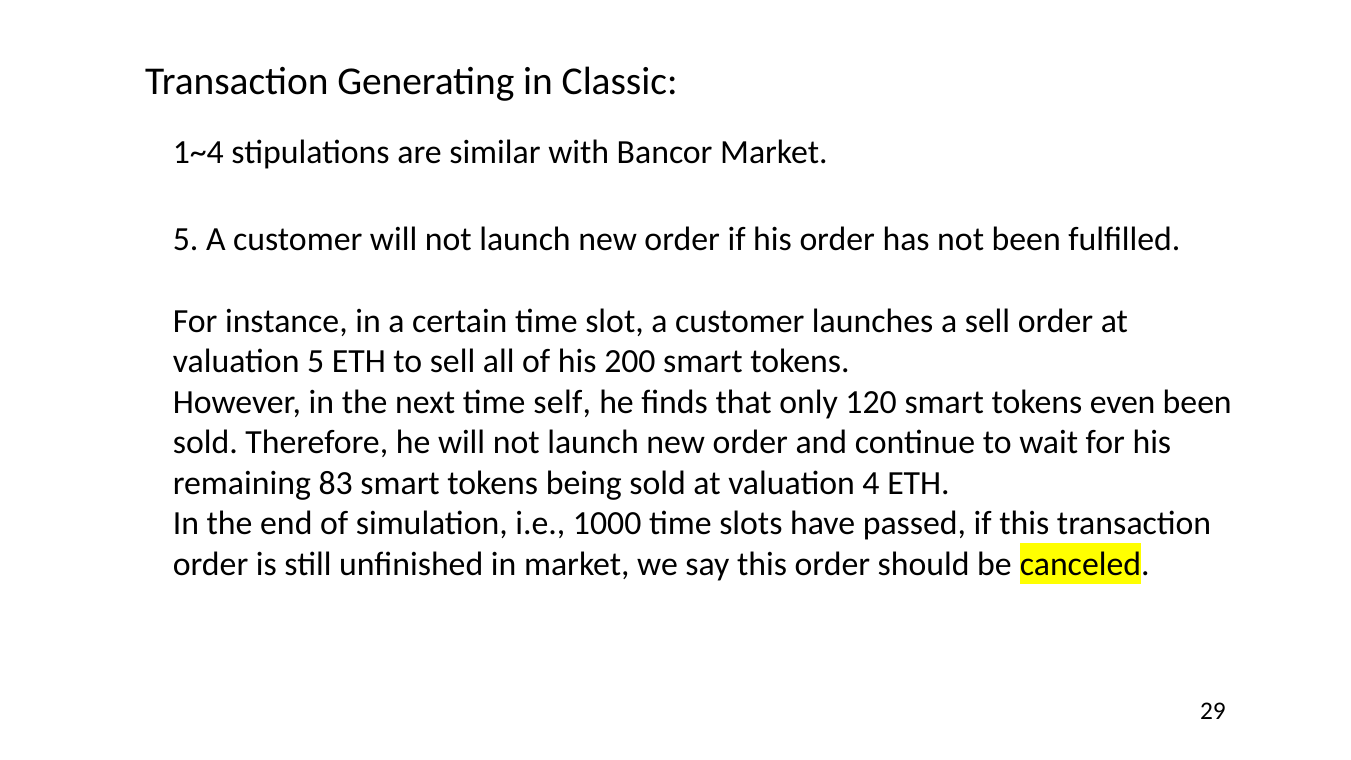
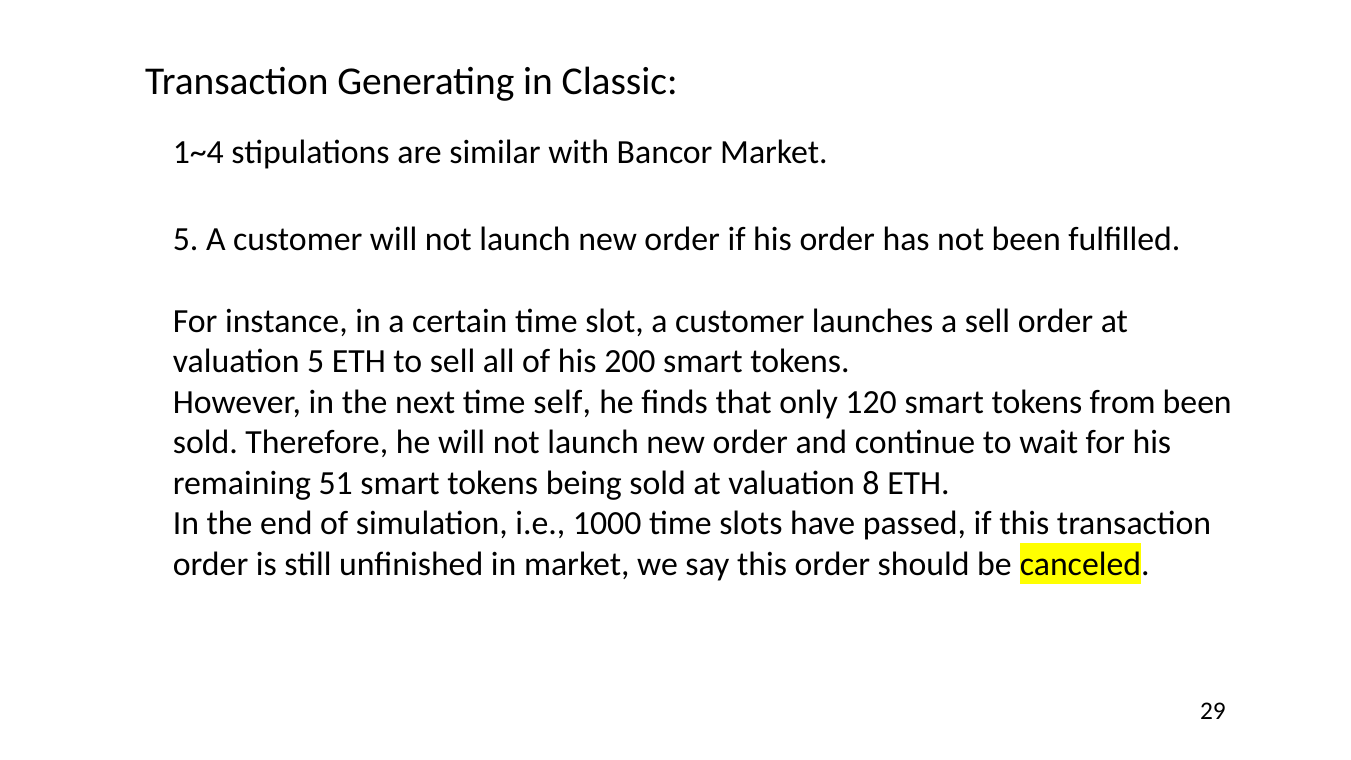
even: even -> from
83: 83 -> 51
4: 4 -> 8
